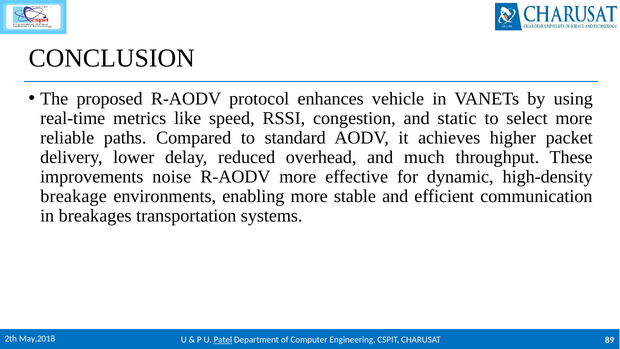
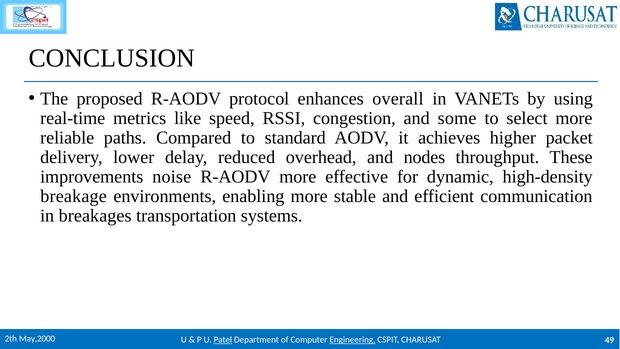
vehicle: vehicle -> overall
static: static -> some
much: much -> nodes
May,2018: May,2018 -> May,2000
Engineering underline: none -> present
89: 89 -> 49
